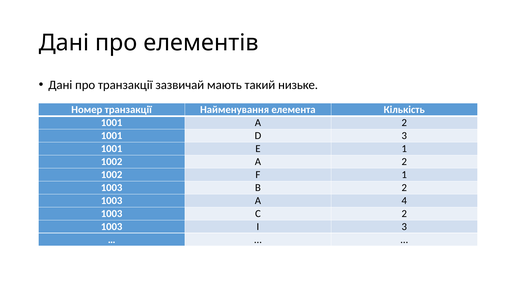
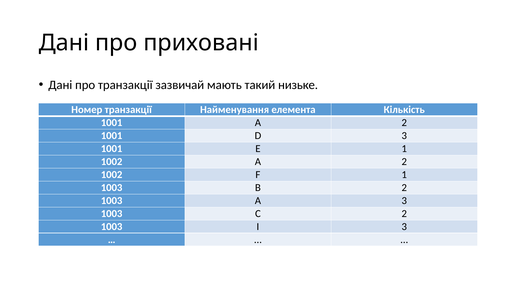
елементів: елементів -> приховані
A 4: 4 -> 3
